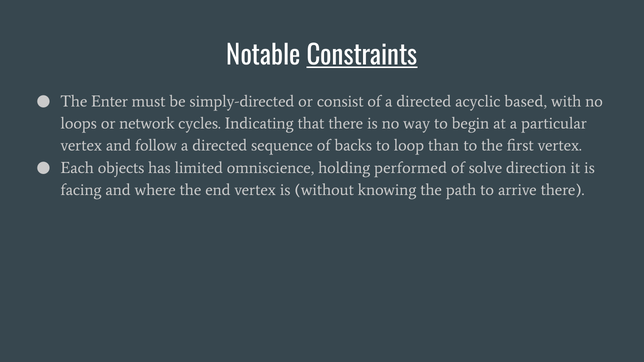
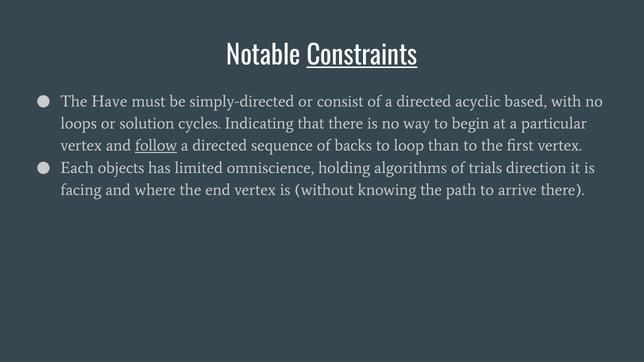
Enter: Enter -> Have
network: network -> solution
follow underline: none -> present
performed: performed -> algorithms
solve: solve -> trials
